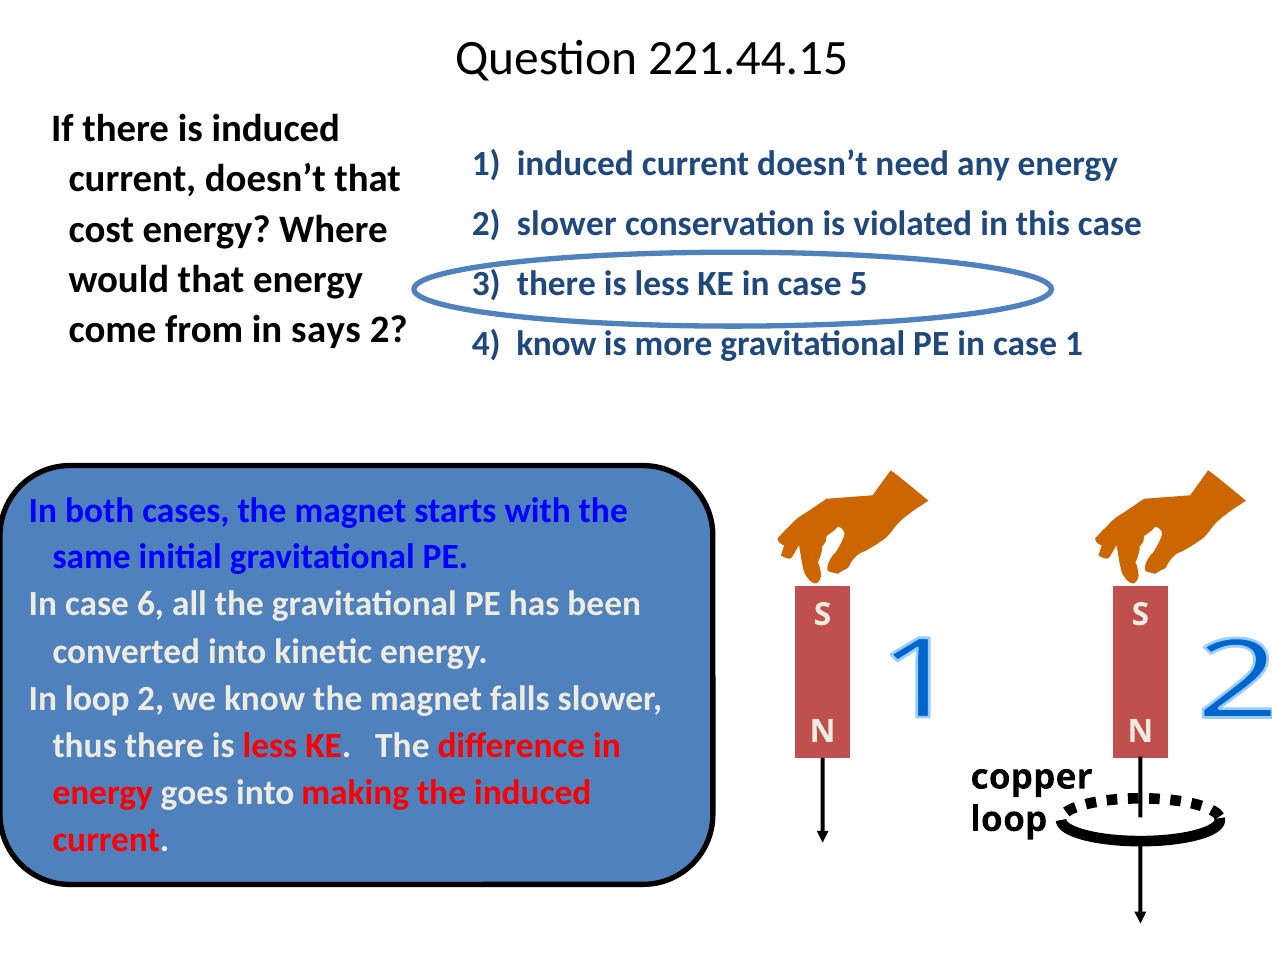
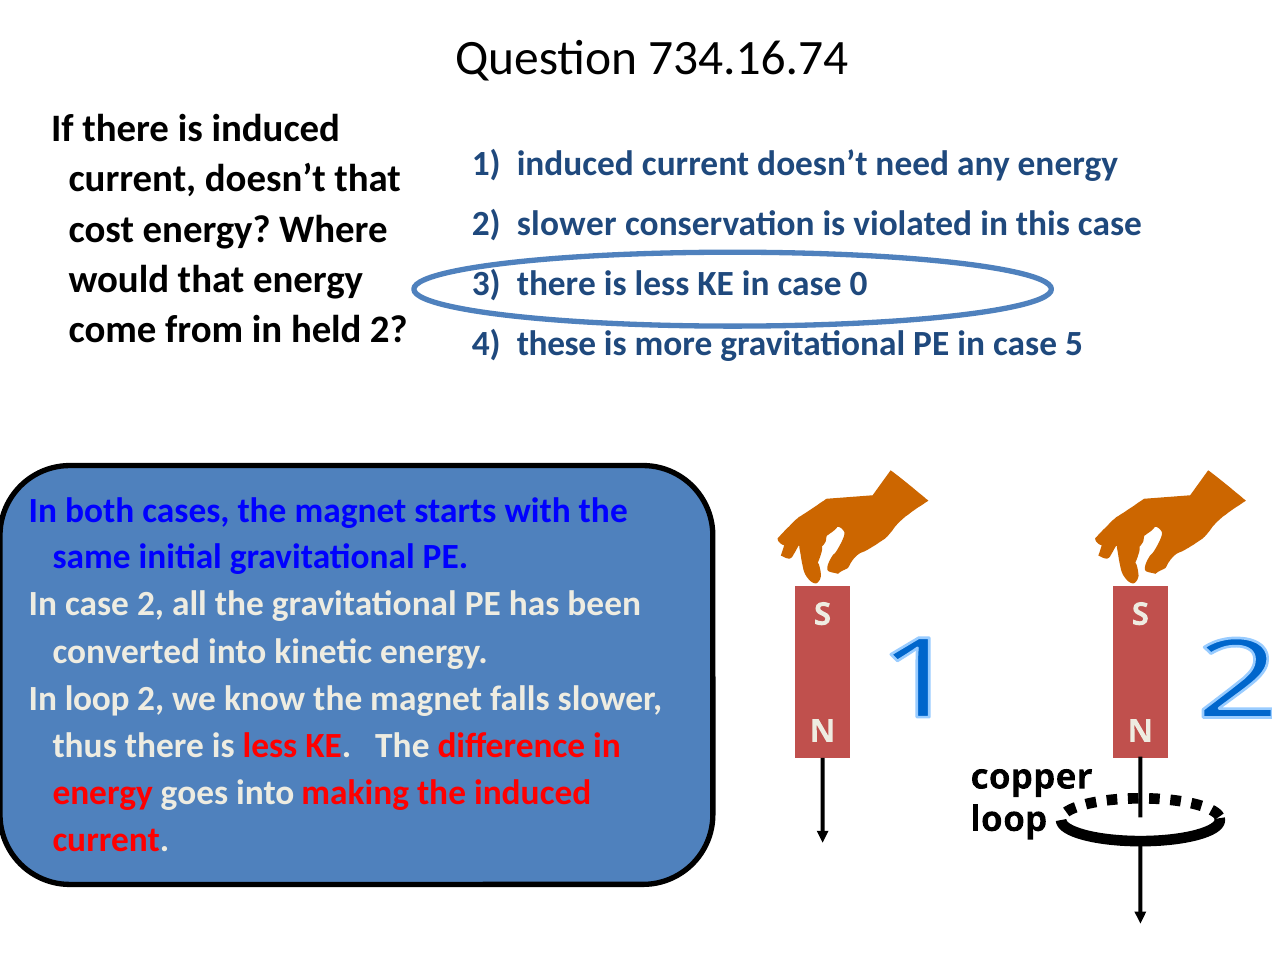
221.44.15: 221.44.15 -> 734.16.74
5: 5 -> 0
says: says -> held
4 know: know -> these
case 1: 1 -> 5
case 6: 6 -> 2
